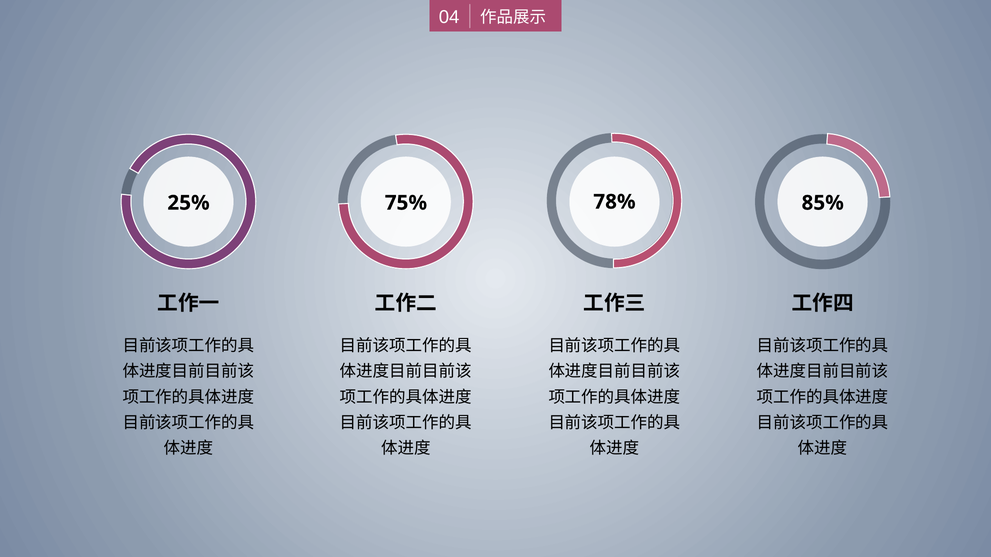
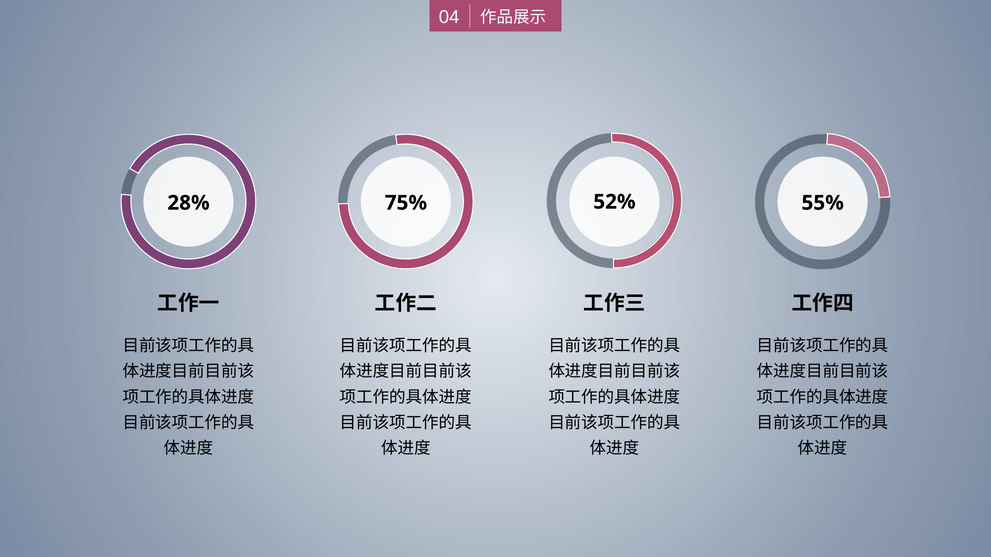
78%: 78% -> 52%
25%: 25% -> 28%
85%: 85% -> 55%
